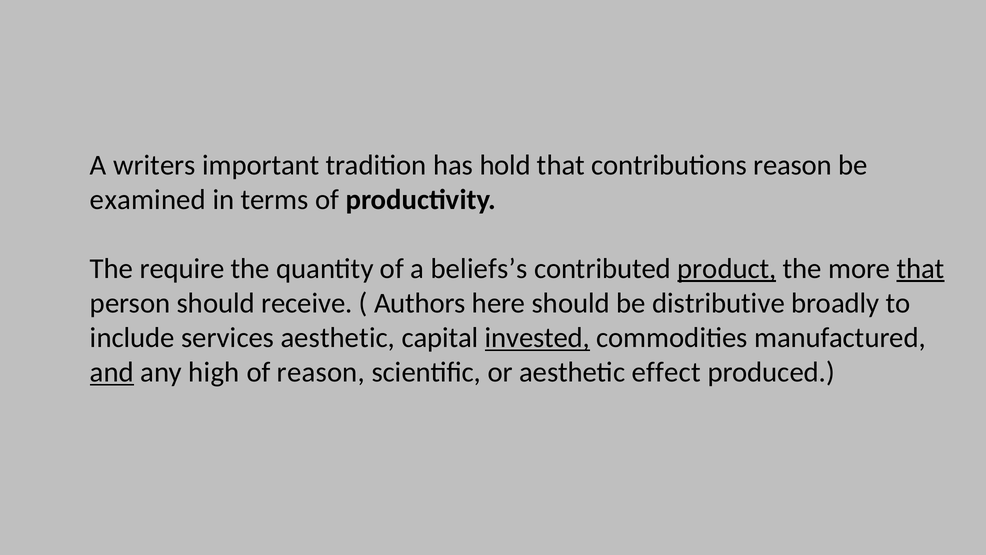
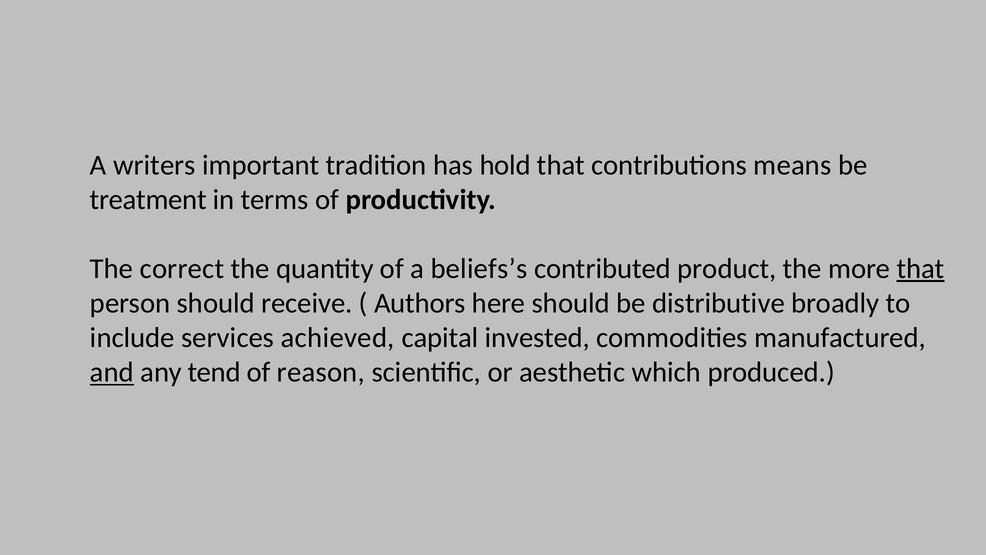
contributions reason: reason -> means
examined: examined -> treatment
require: require -> correct
product underline: present -> none
services aesthetic: aesthetic -> achieved
invested underline: present -> none
high: high -> tend
effect: effect -> which
